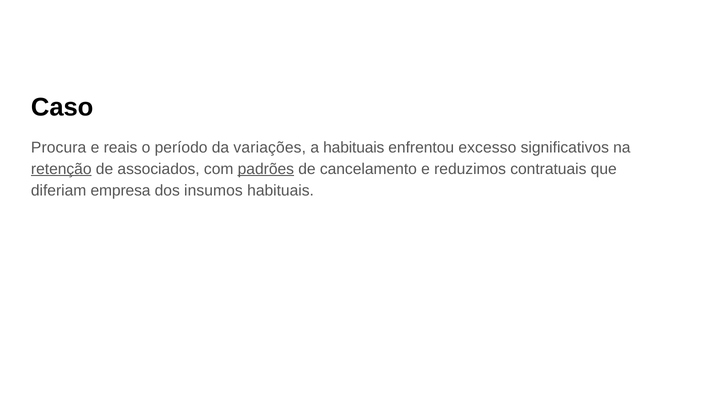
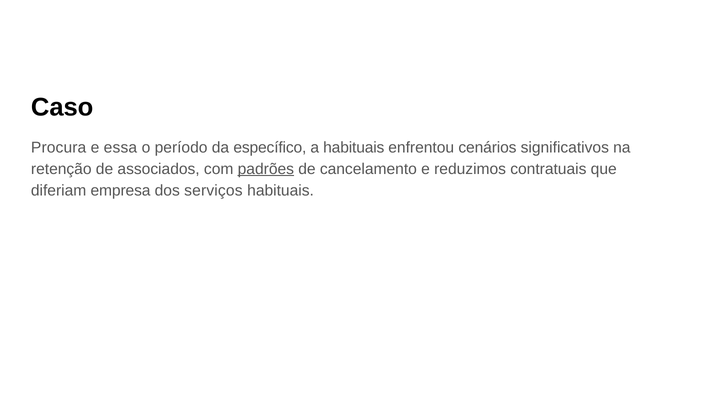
reais: reais -> essa
variações: variações -> específico
excesso: excesso -> cenários
retenção underline: present -> none
insumos: insumos -> serviços
